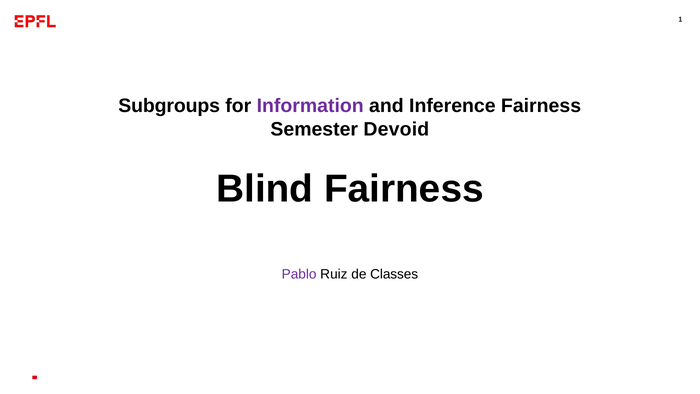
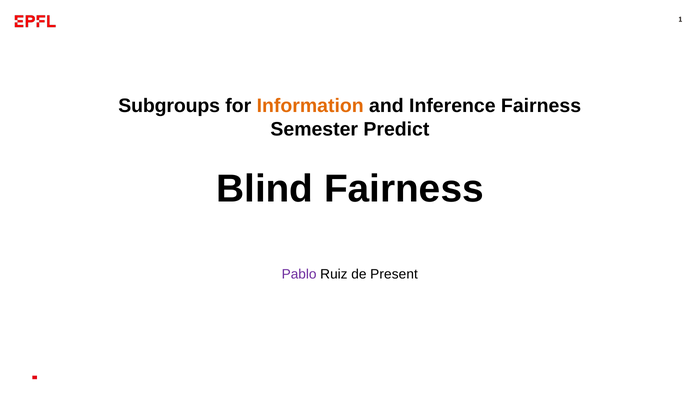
Information colour: purple -> orange
Devoid: Devoid -> Predict
Classes: Classes -> Present
